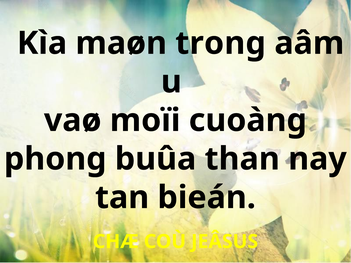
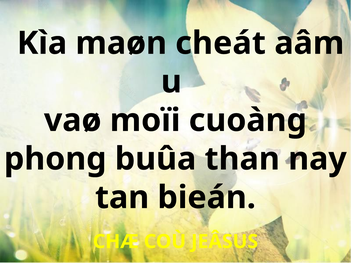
trong: trong -> cheát
